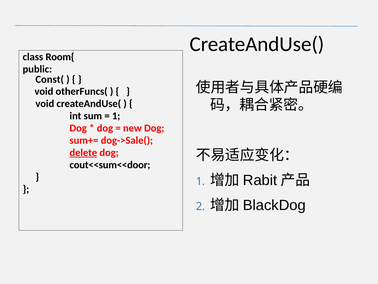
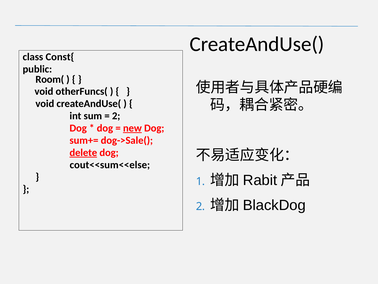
Room{: Room{ -> Const{
Const(: Const( -> Room(
1 at (116, 116): 1 -> 2
new underline: none -> present
cout<<sum<<door: cout<<sum<<door -> cout<<sum<<else
